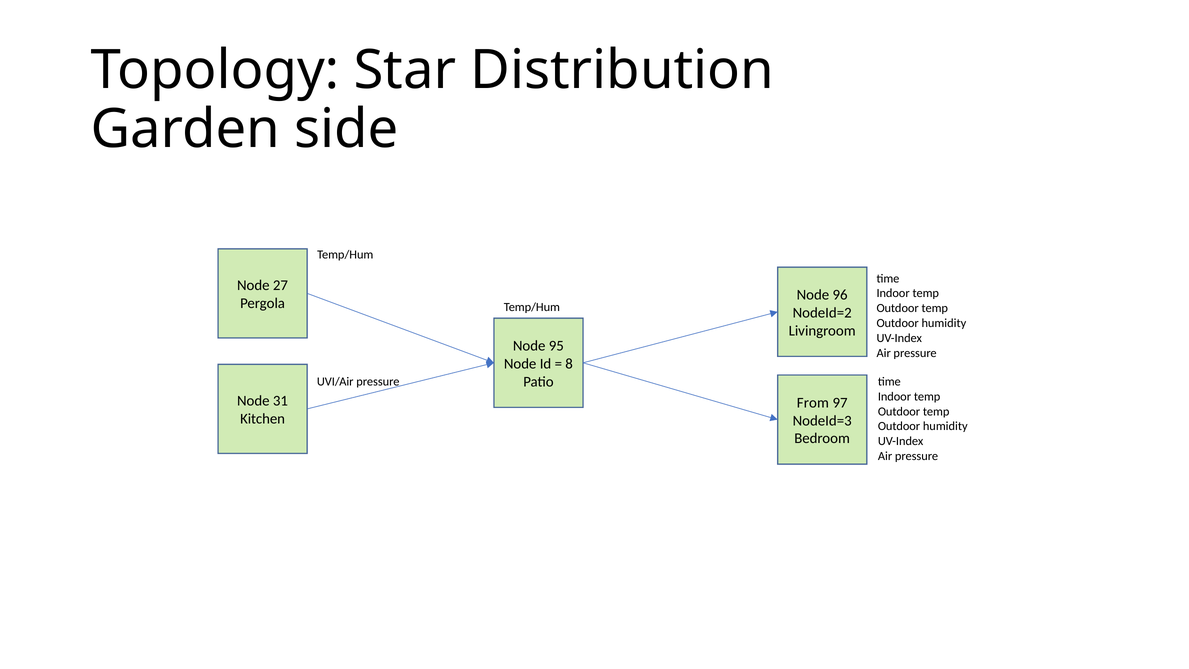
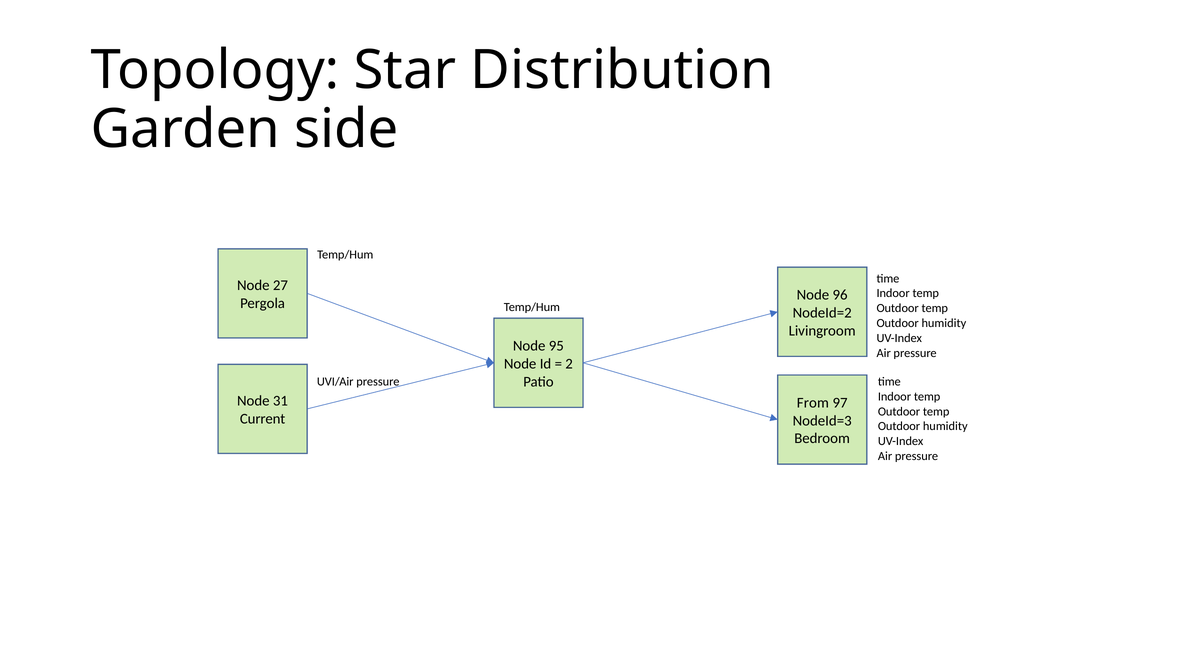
8: 8 -> 2
Kitchen: Kitchen -> Current
